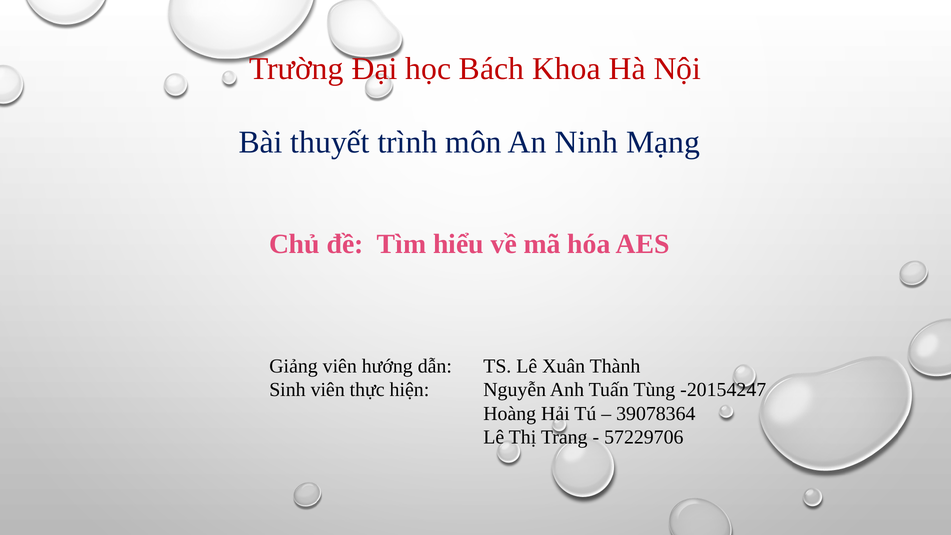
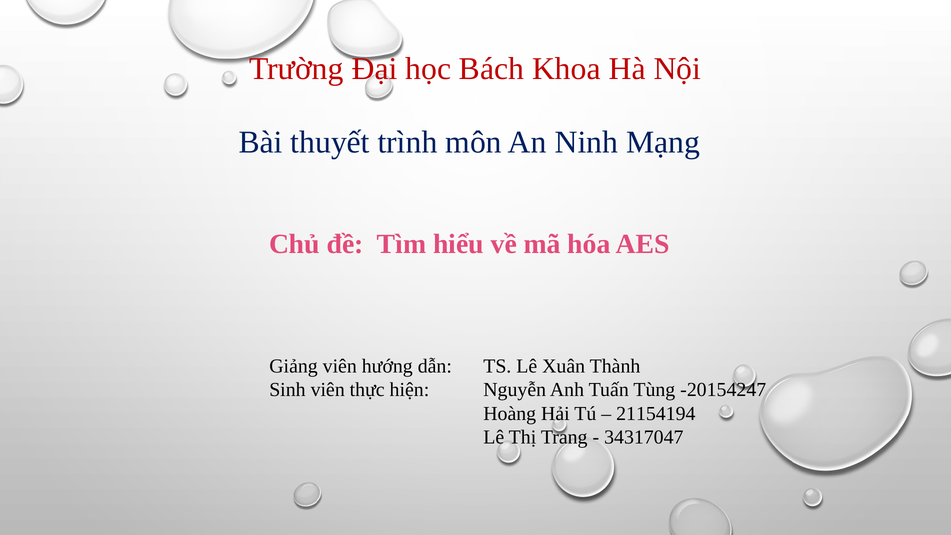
39078364: 39078364 -> 21154194
57229706: 57229706 -> 34317047
